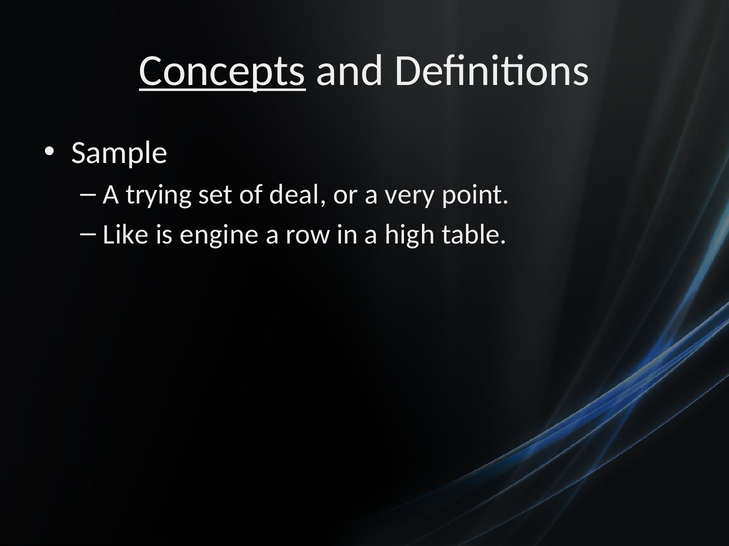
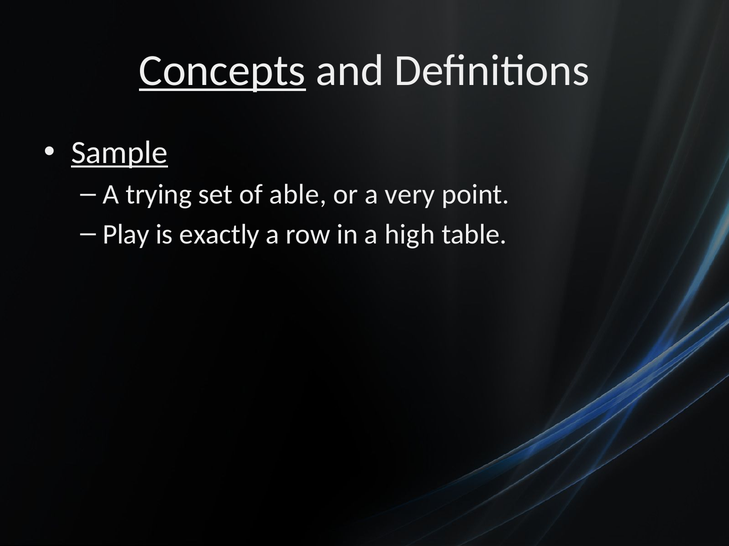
Sample underline: none -> present
deal: deal -> able
Like: Like -> Play
engine: engine -> exactly
